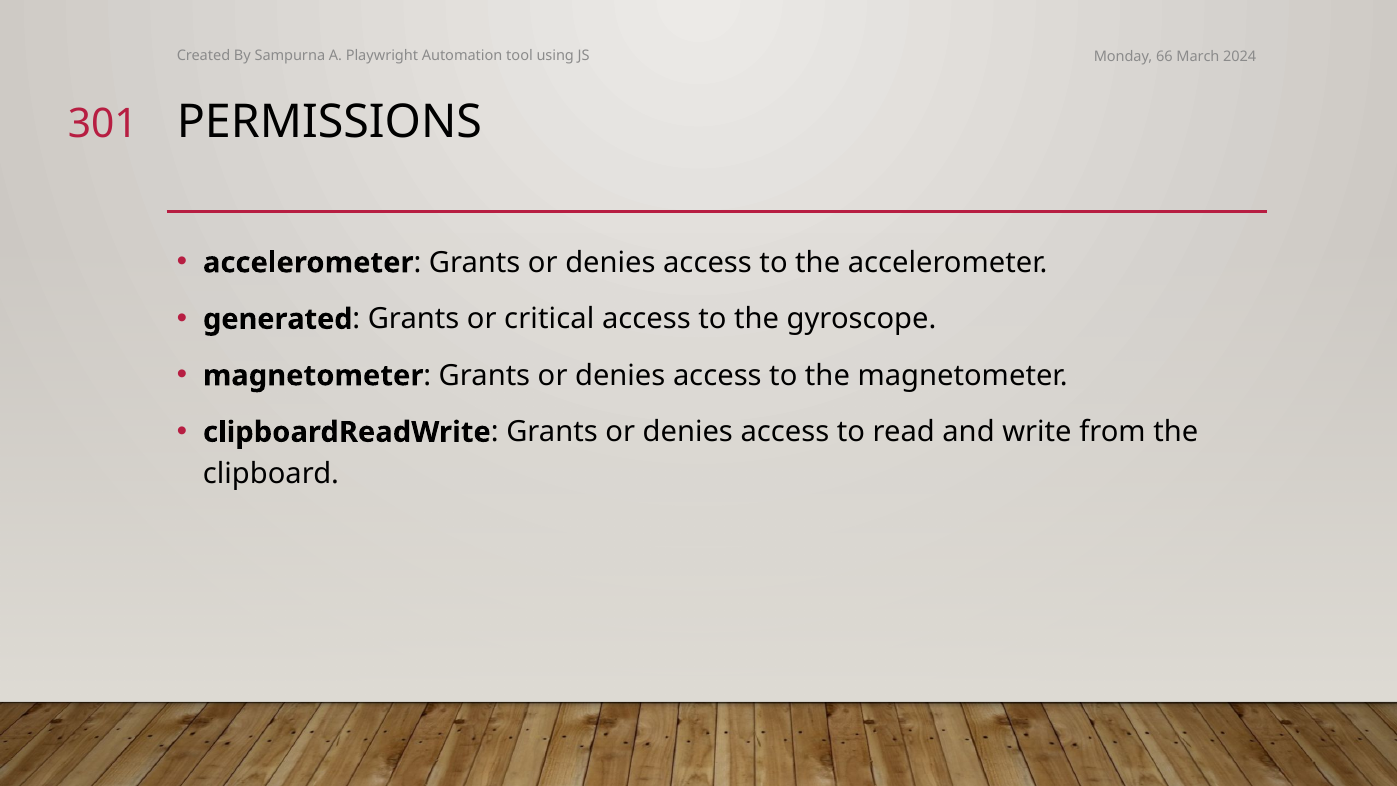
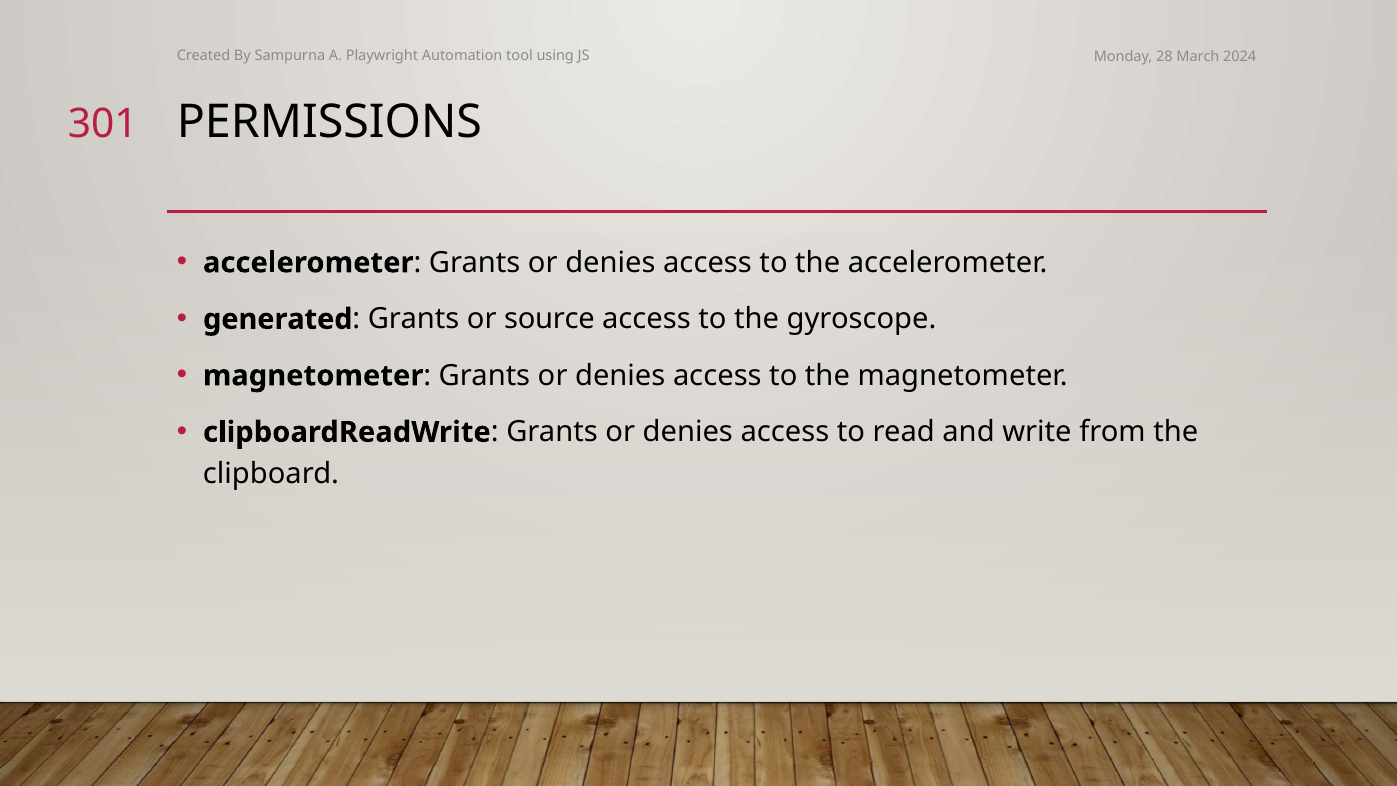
66: 66 -> 28
critical: critical -> source
